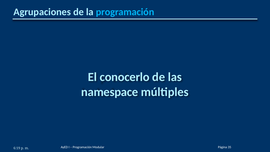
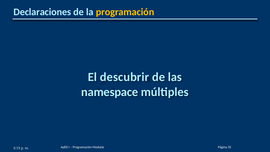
Agrupaciones: Agrupaciones -> Declaraciones
programación at (125, 12) colour: light blue -> yellow
conocerlo: conocerlo -> descubrir
